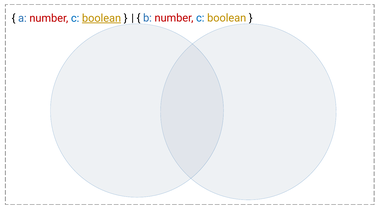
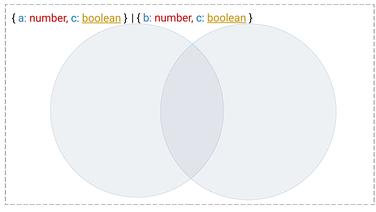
boolean at (227, 18) underline: none -> present
